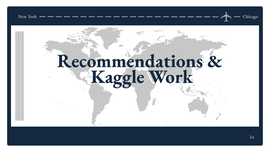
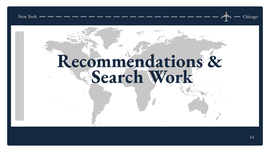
Kaggle: Kaggle -> Search
